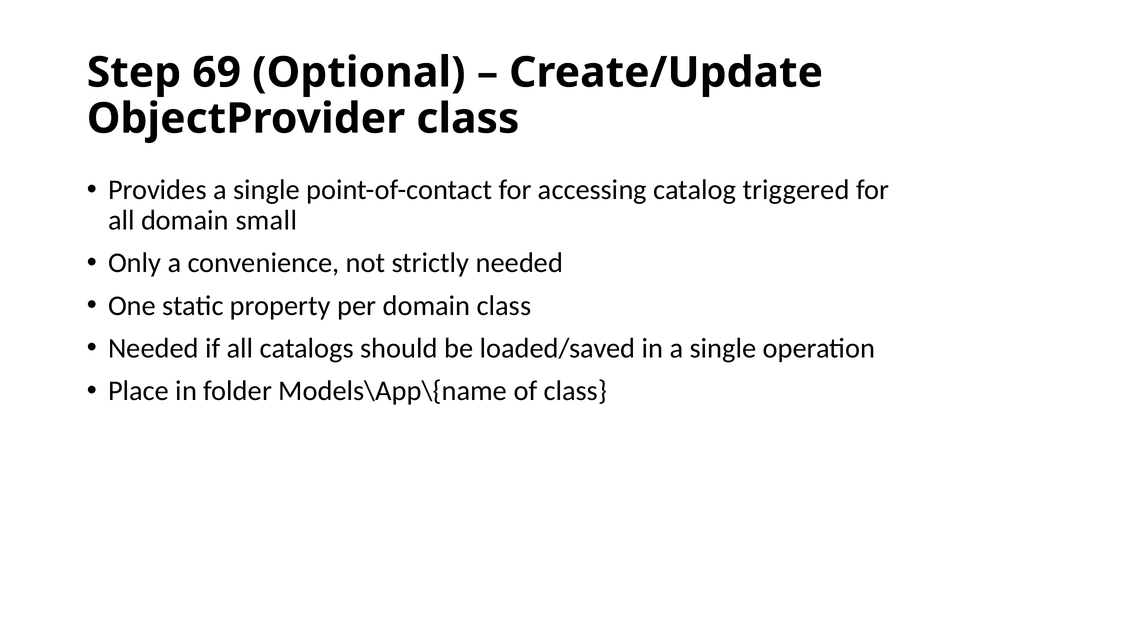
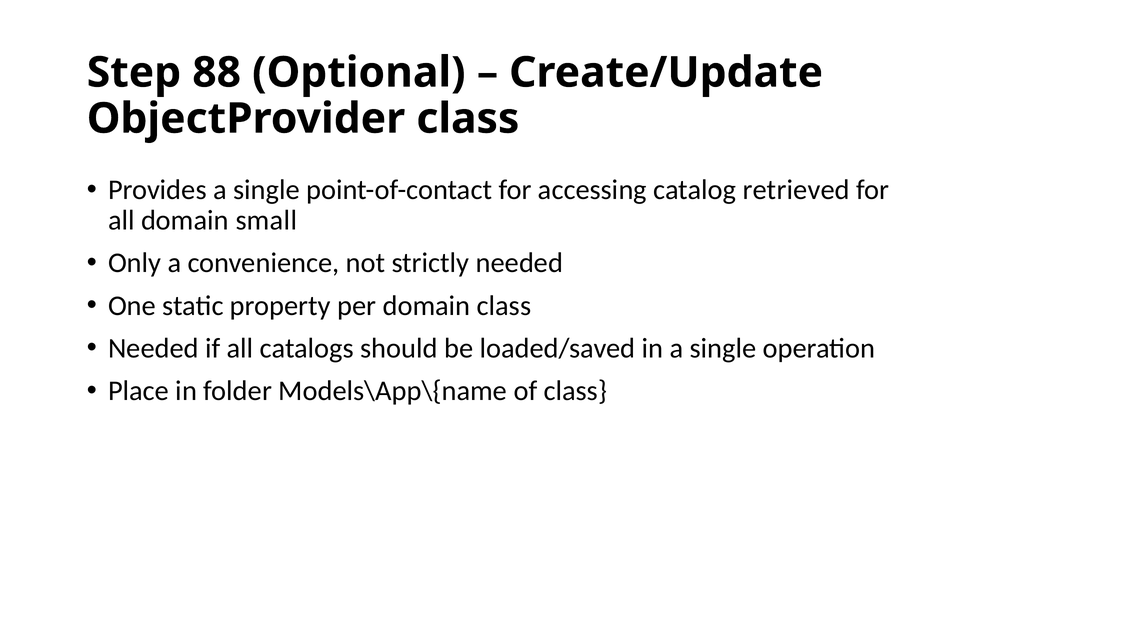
69: 69 -> 88
triggered: triggered -> retrieved
